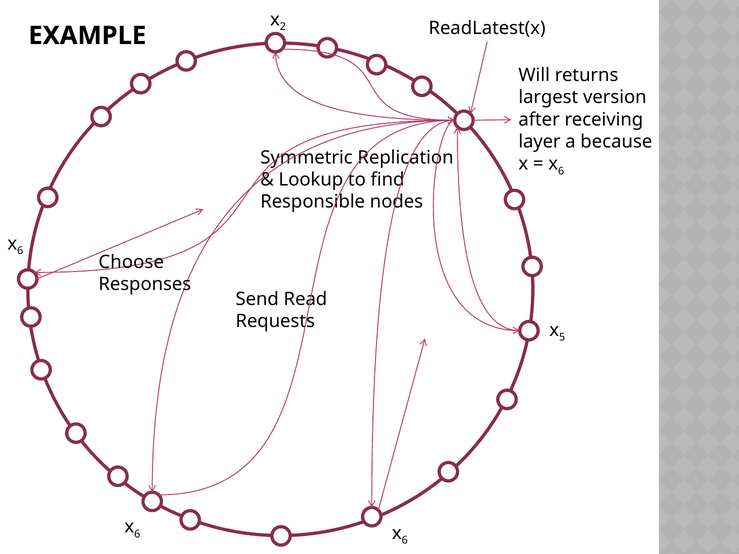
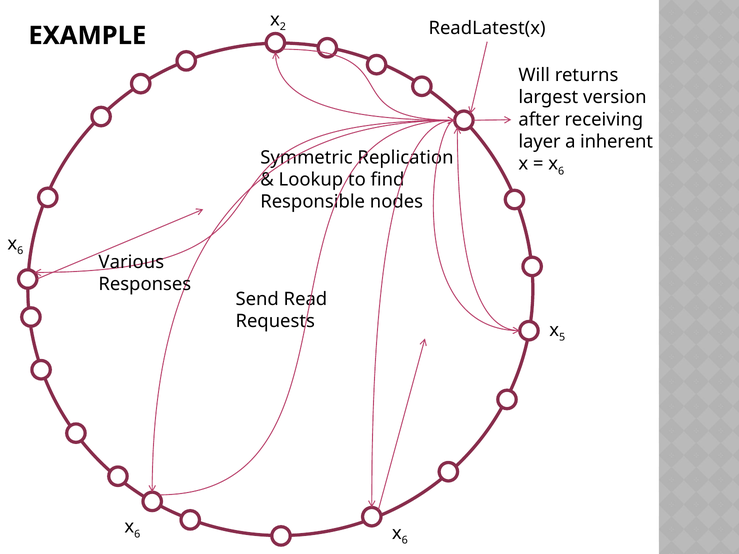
because: because -> inherent
Choose: Choose -> Various
